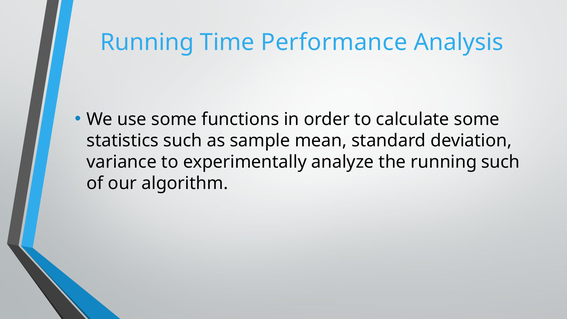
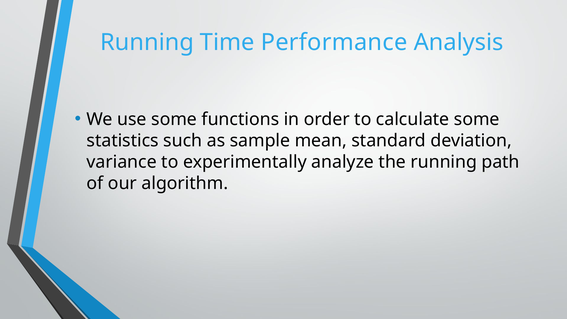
running such: such -> path
